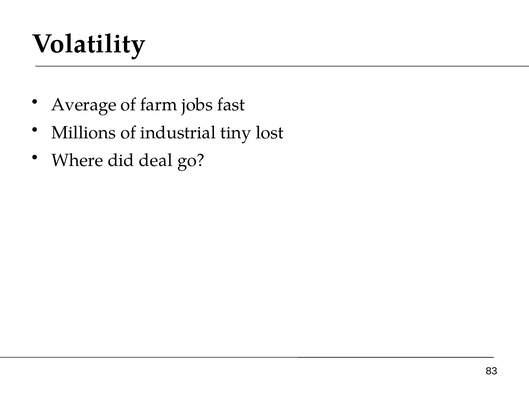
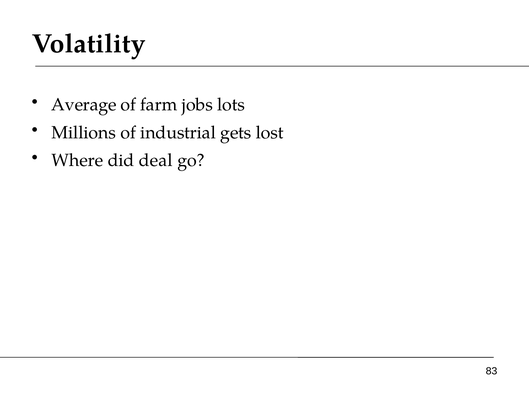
fast: fast -> lots
tiny: tiny -> gets
